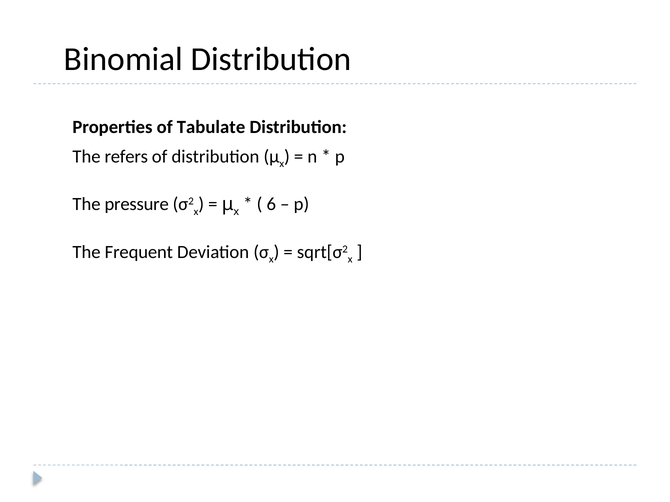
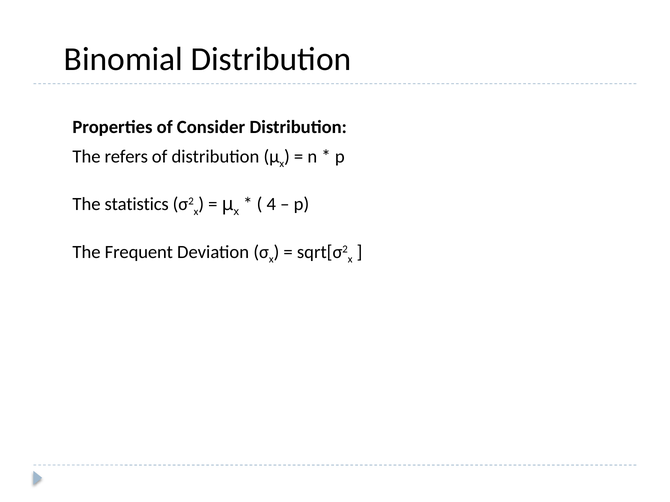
Tabulate: Tabulate -> Consider
pressure: pressure -> statistics
6: 6 -> 4
